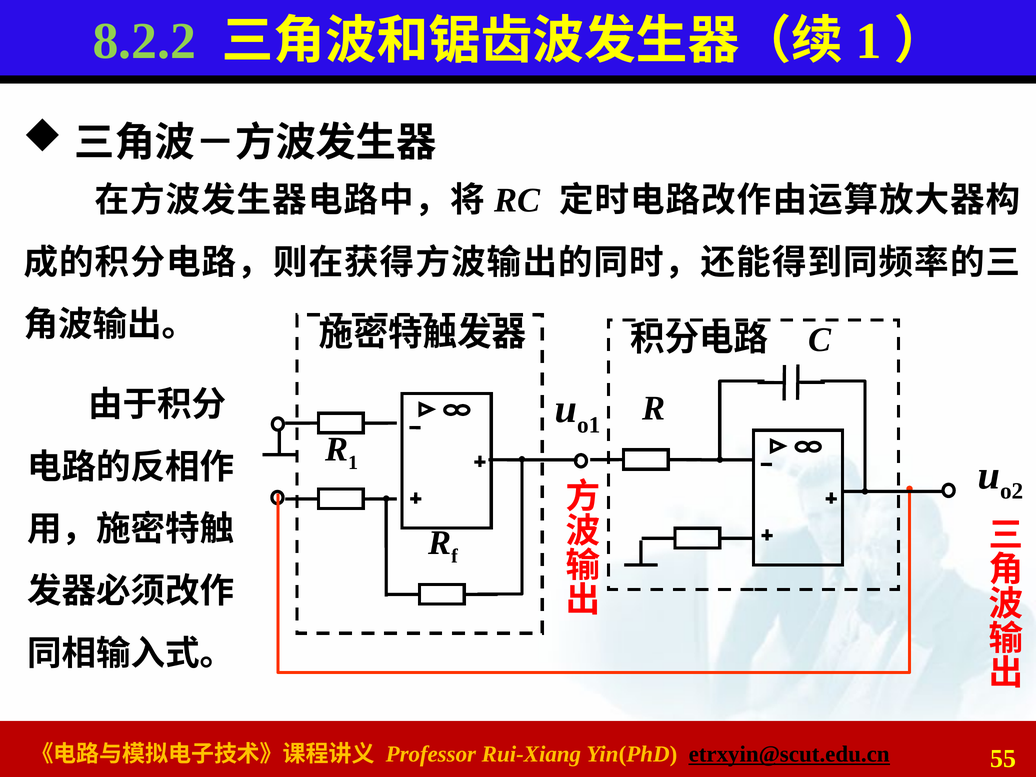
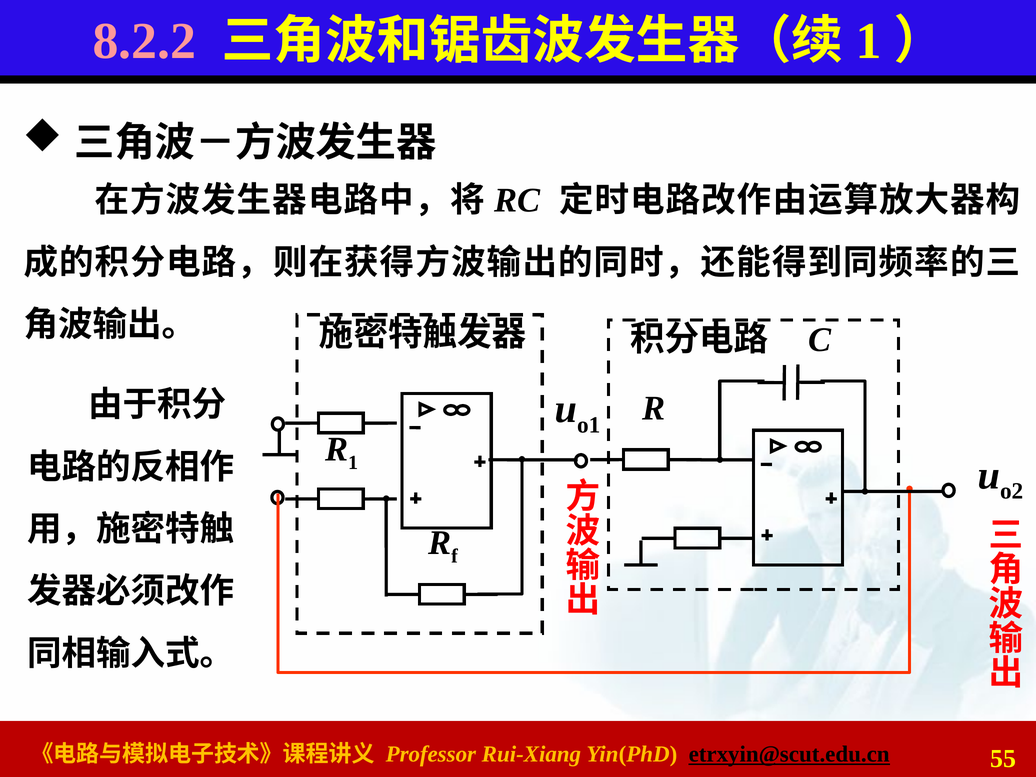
8.2.2 colour: light green -> pink
